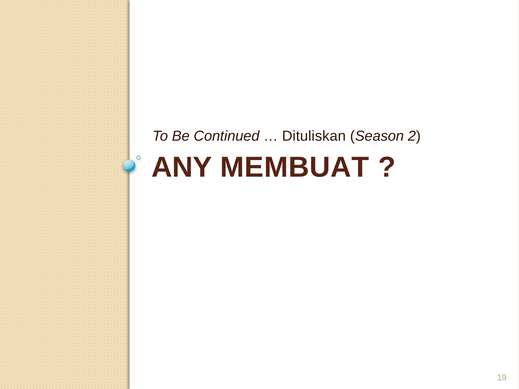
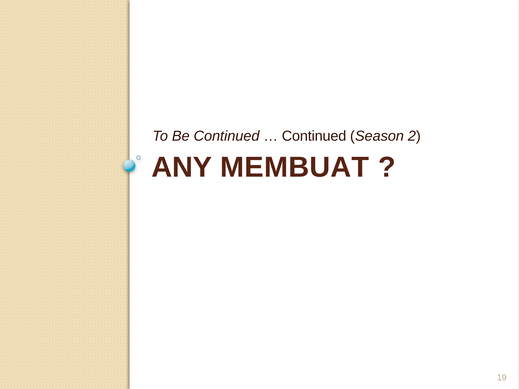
Dituliskan at (314, 136): Dituliskan -> Continued
